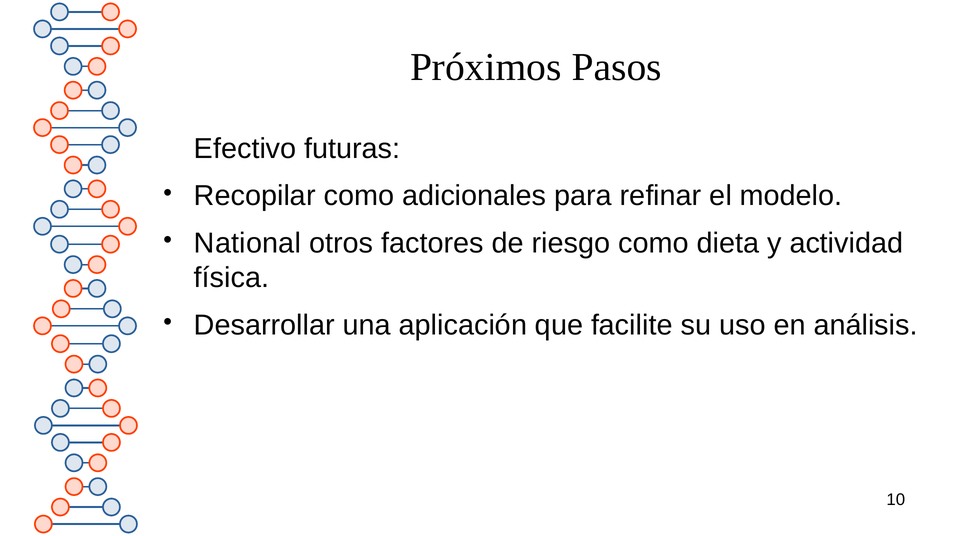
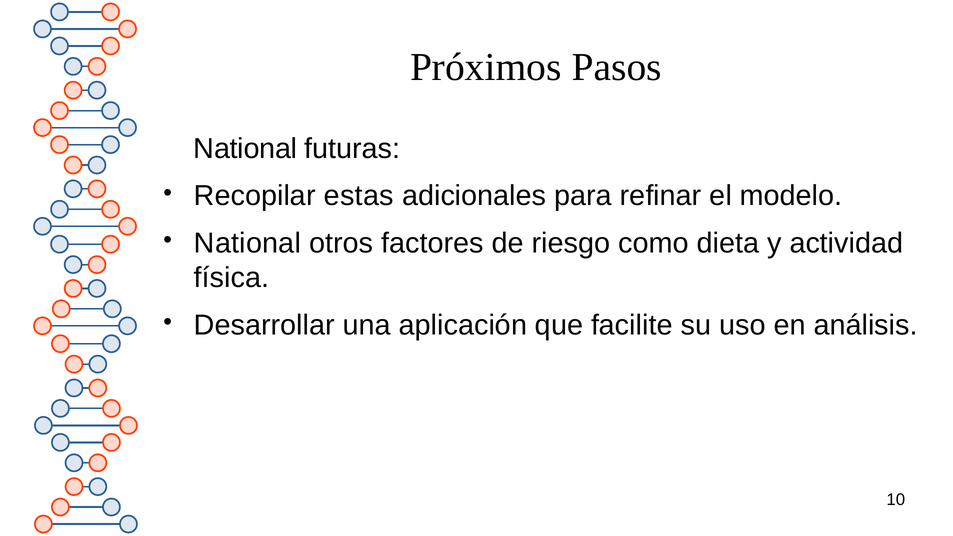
Efectivo at (245, 149): Efectivo -> National
Recopilar como: como -> estas
